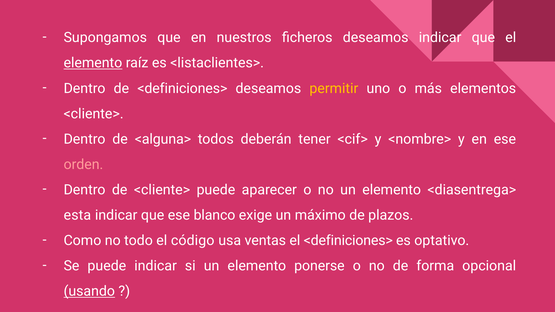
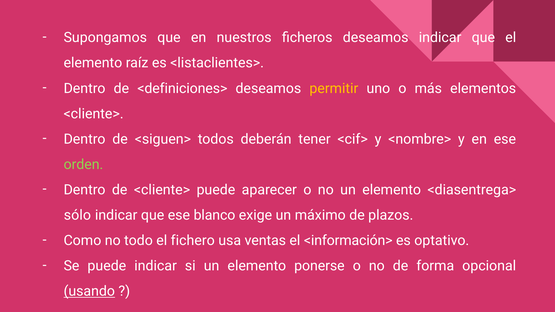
elemento at (93, 63) underline: present -> none
<alguna>: <alguna> -> <siguen>
orden colour: pink -> light green
esta: esta -> sólo
código: código -> fichero
el <definiciones>: <definiciones> -> <información>
